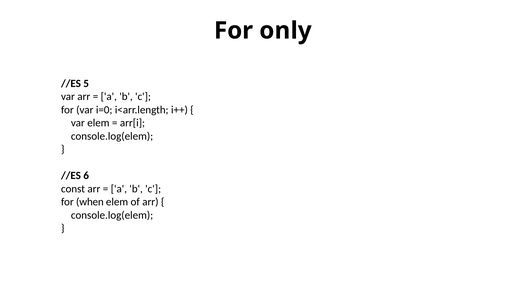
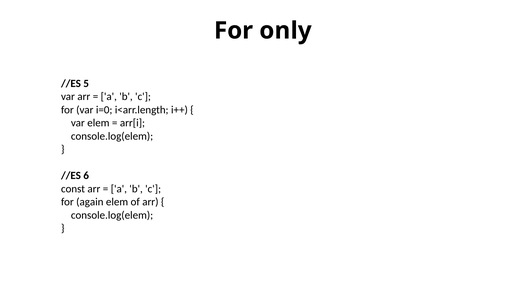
when: when -> again
